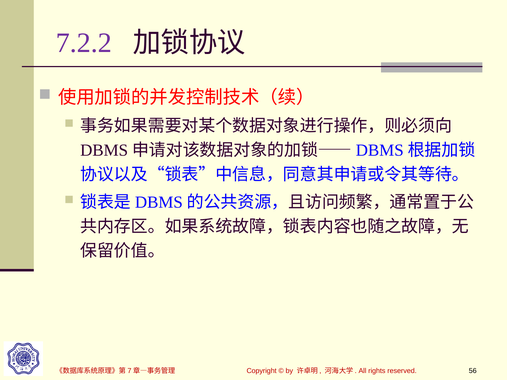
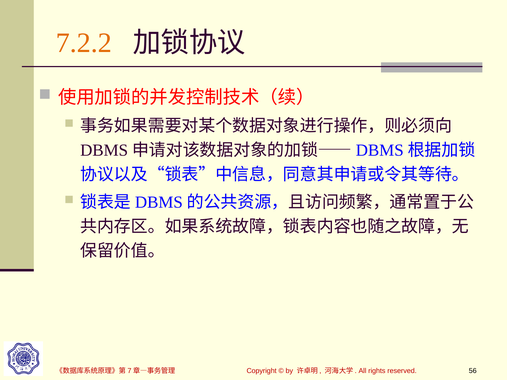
7.2.2 colour: purple -> orange
